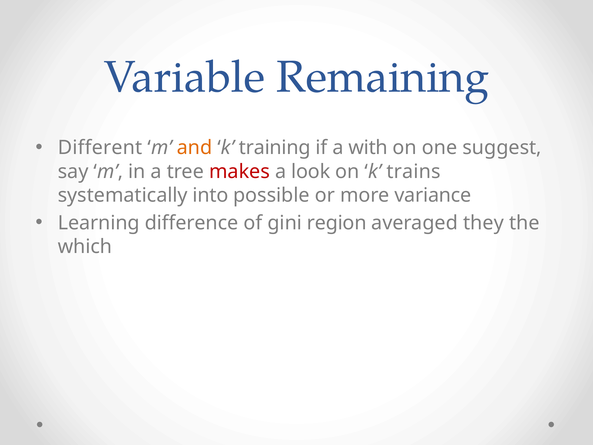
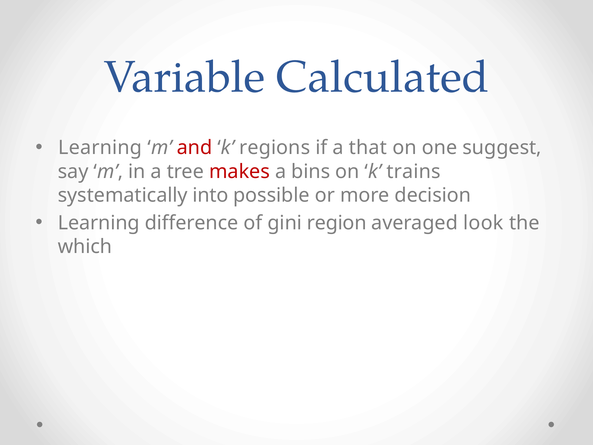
Remaining: Remaining -> Calculated
Different at (100, 148): Different -> Learning
and colour: orange -> red
training: training -> regions
with: with -> that
look: look -> bins
variance: variance -> decision
they: they -> look
